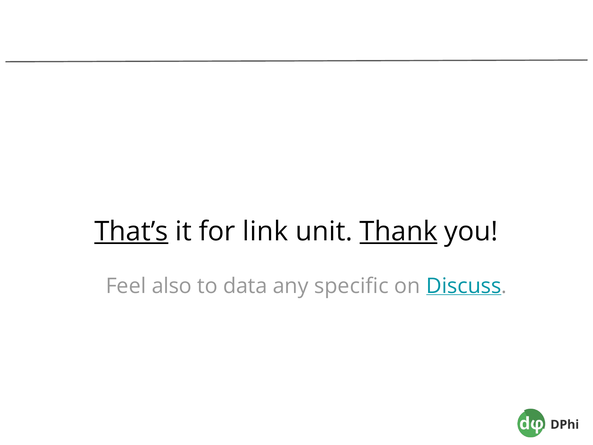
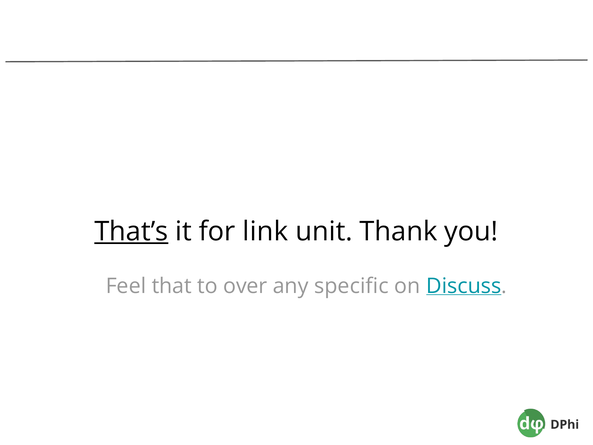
Thank underline: present -> none
also: also -> that
data: data -> over
